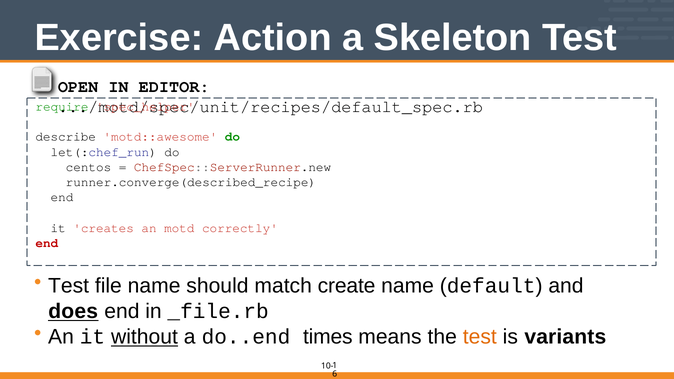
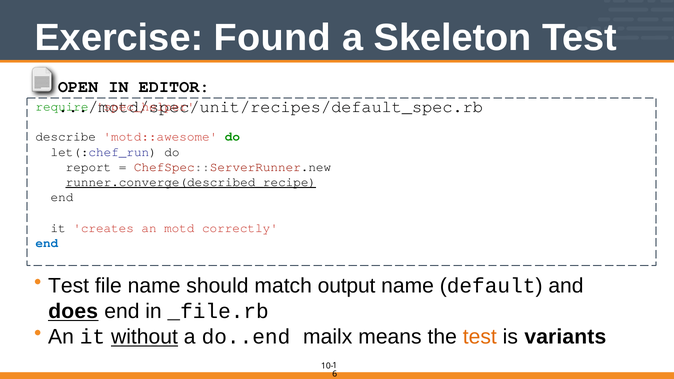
Action: Action -> Found
centos: centos -> report
runner.converge(described_recipe underline: none -> present
end at (47, 243) colour: red -> blue
create: create -> output
times: times -> mailx
